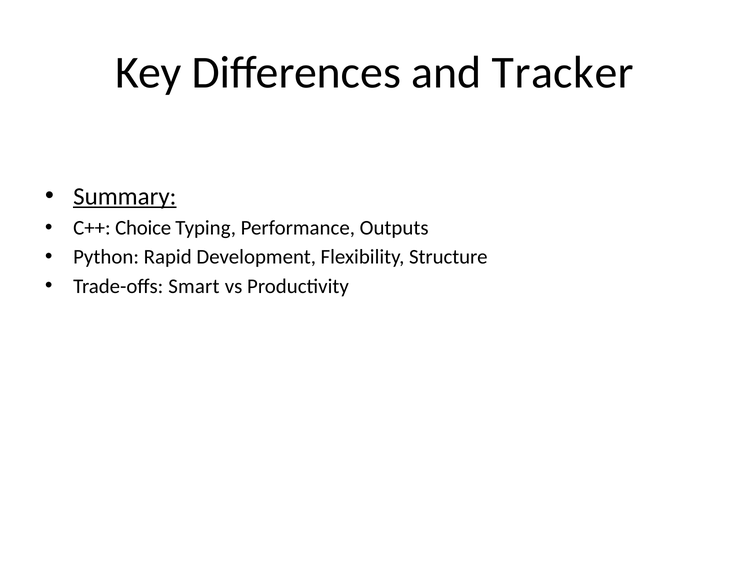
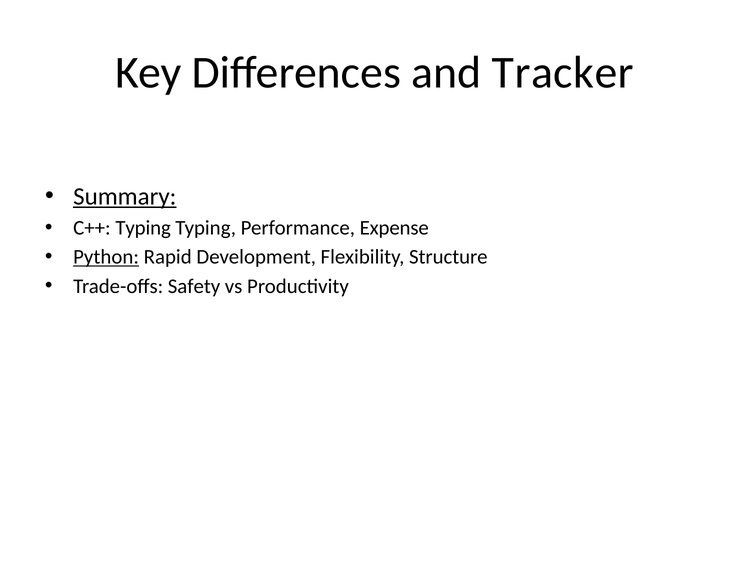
C++ Choice: Choice -> Typing
Outputs: Outputs -> Expense
Python underline: none -> present
Smart: Smart -> Safety
